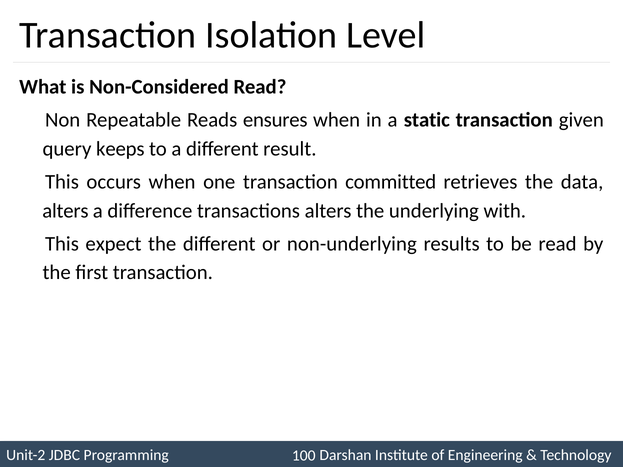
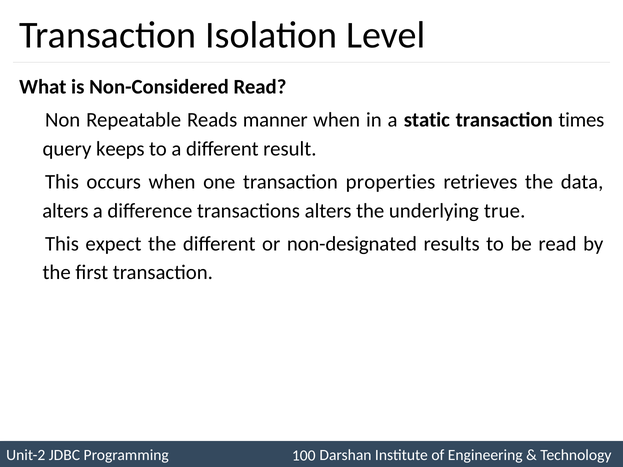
ensures: ensures -> manner
given: given -> times
committed: committed -> properties
with: with -> true
non-underlying: non-underlying -> non-designated
